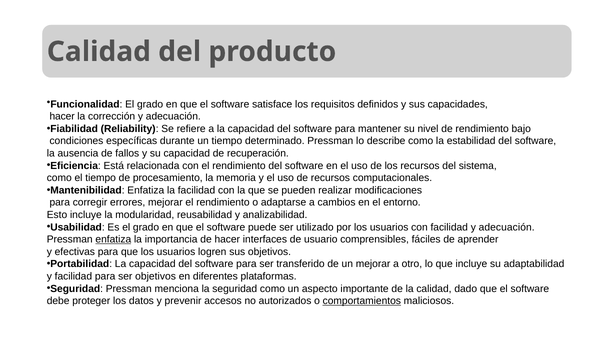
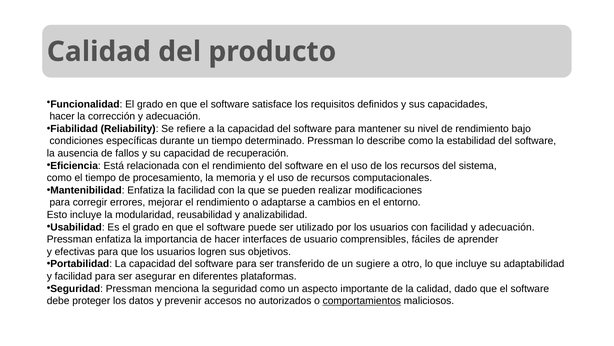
enfatiza at (113, 239) underline: present -> none
un mejorar: mejorar -> sugiere
ser objetivos: objetivos -> asegurar
